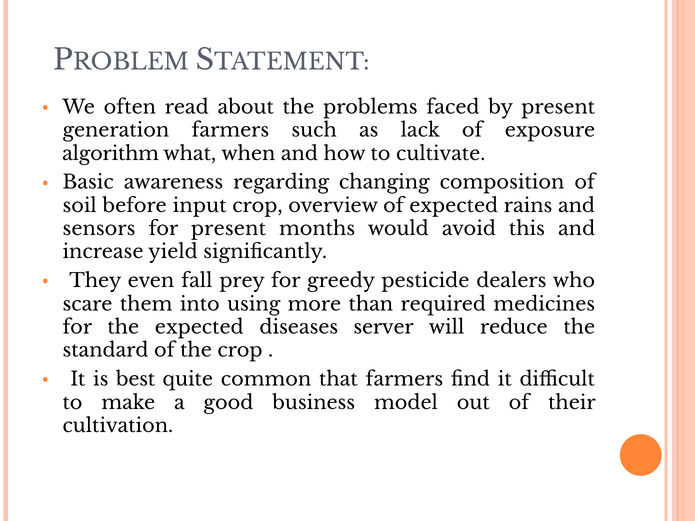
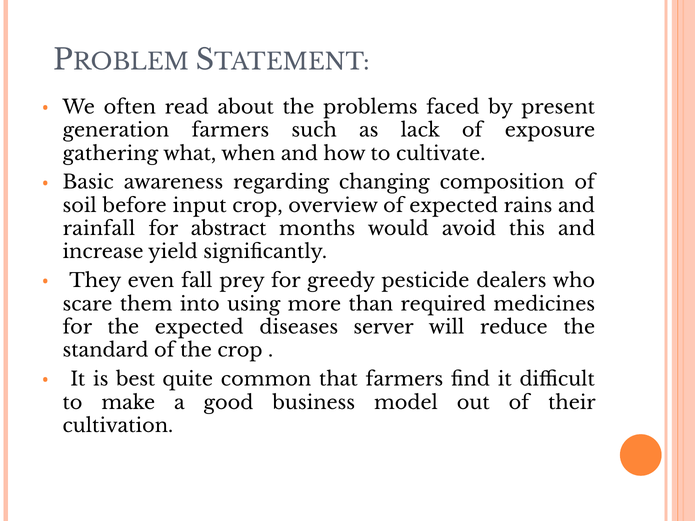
algorithm: algorithm -> gathering
sensors: sensors -> rainfall
for present: present -> abstract
